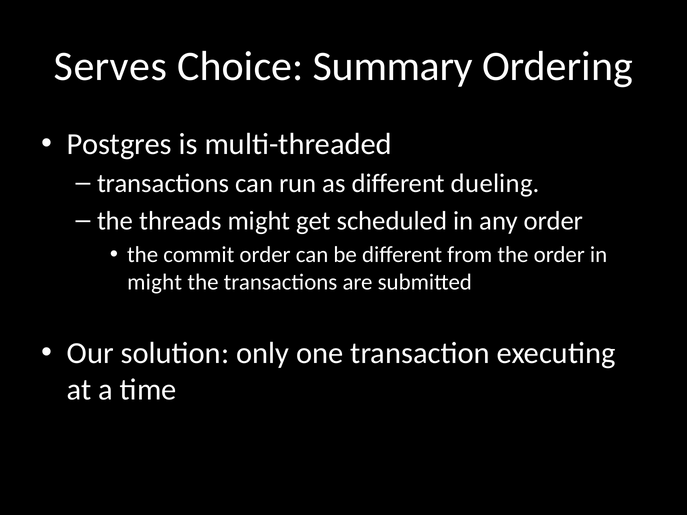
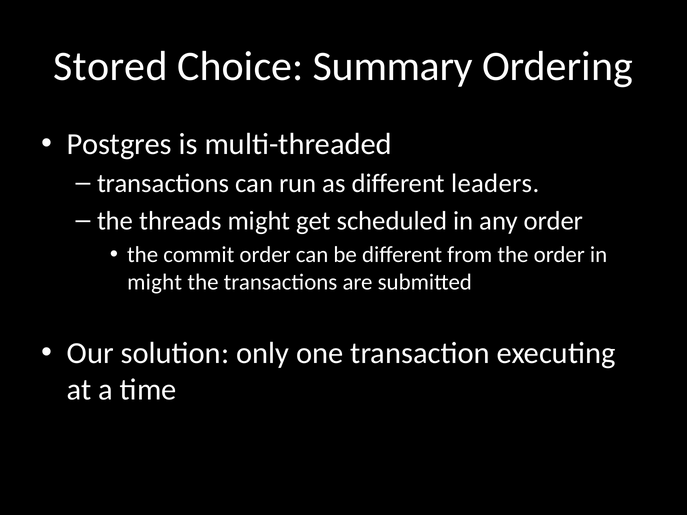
Serves: Serves -> Stored
dueling: dueling -> leaders
